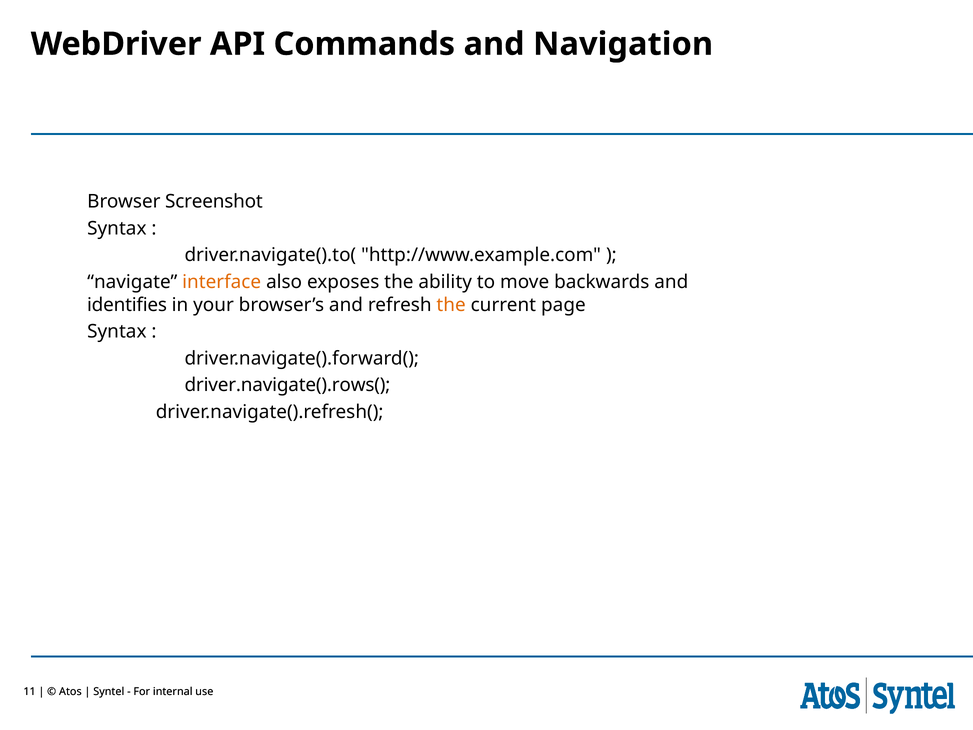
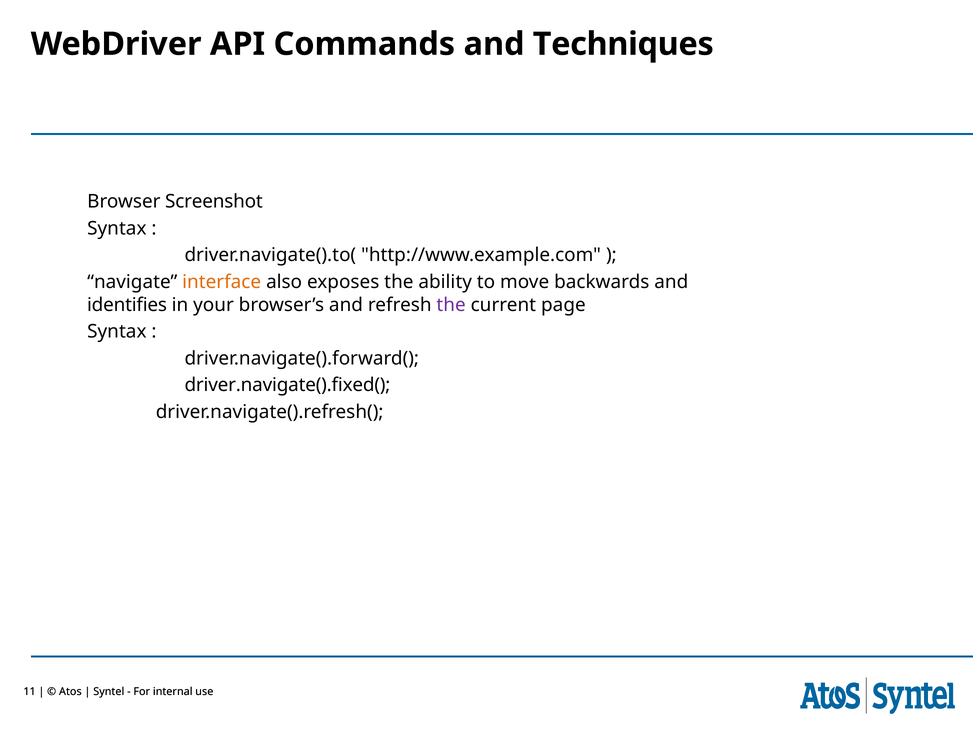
Navigation: Navigation -> Techniques
the at (451, 305) colour: orange -> purple
driver.navigate().rows(: driver.navigate().rows( -> driver.navigate().fixed(
